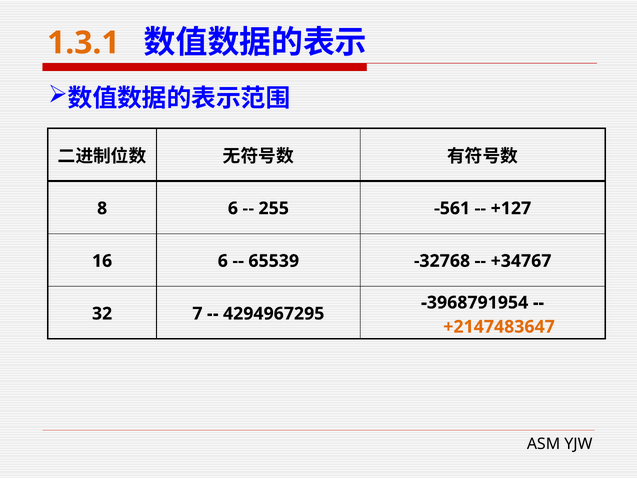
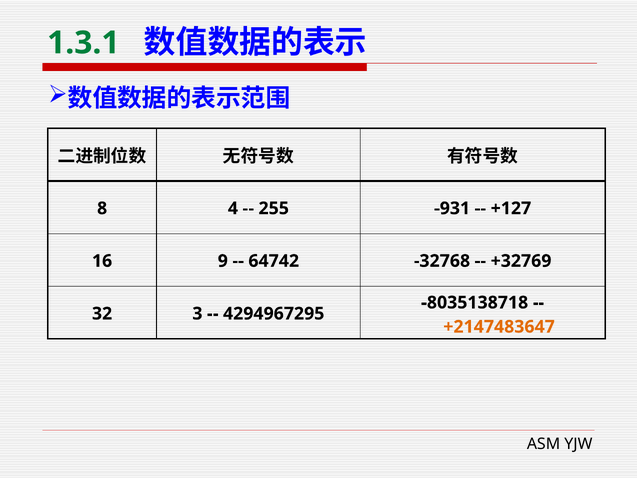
1.3.1 colour: orange -> green
8 6: 6 -> 4
-561: -561 -> -931
16 6: 6 -> 9
65539: 65539 -> 64742
+34767: +34767 -> +32769
-3968791954: -3968791954 -> -8035138718
7: 7 -> 3
